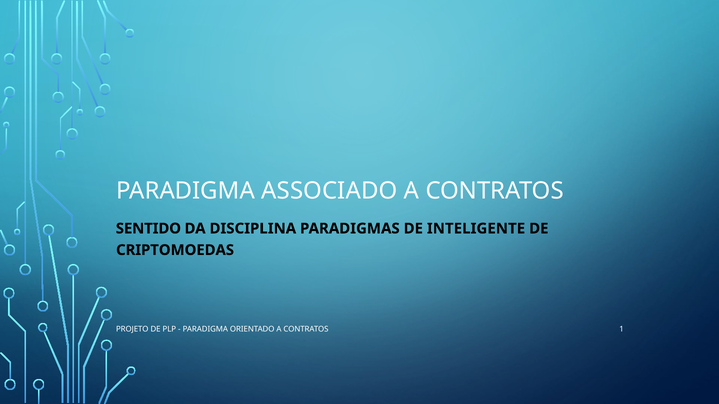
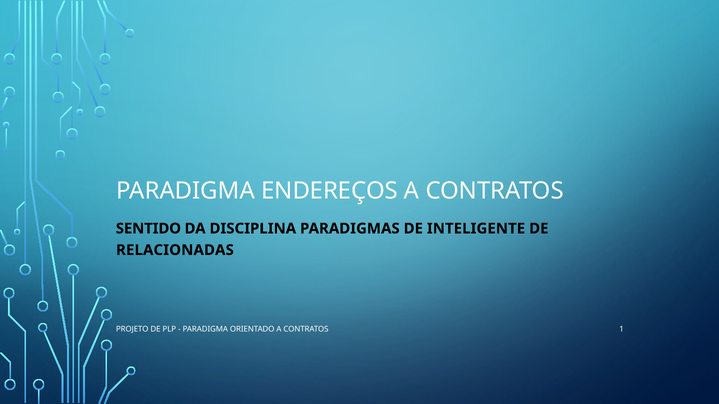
ASSOCIADO: ASSOCIADO -> ENDEREÇOS
CRIPTOMOEDAS: CRIPTOMOEDAS -> RELACIONADAS
